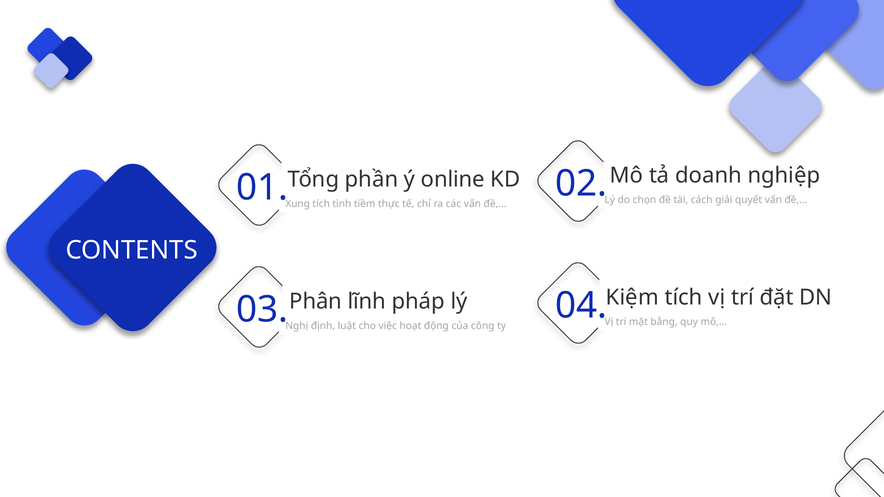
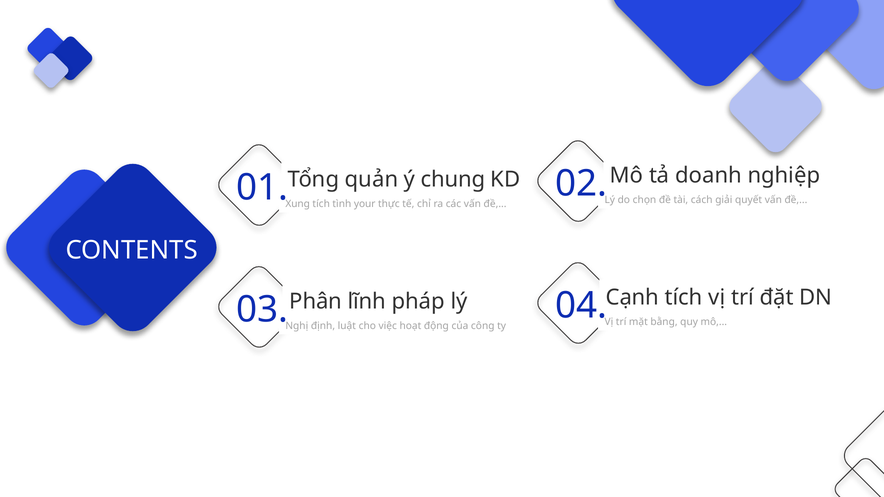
phần: phần -> quản
online: online -> chung
tiềm: tiềm -> your
Kiệm: Kiệm -> Cạnh
